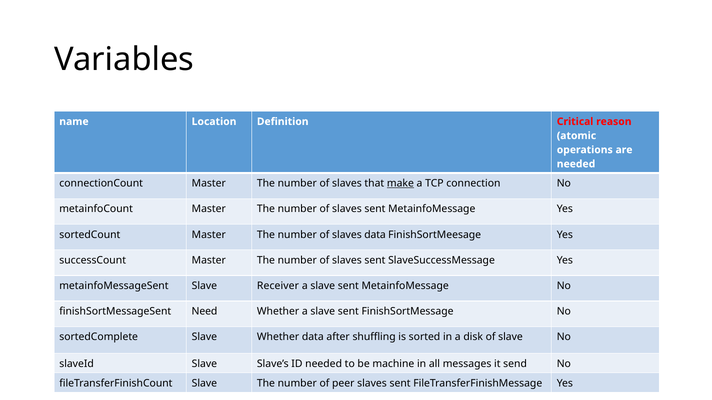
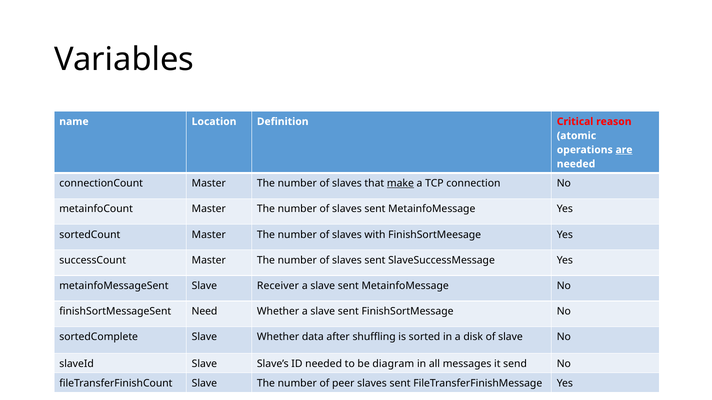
are underline: none -> present
slaves data: data -> with
machine: machine -> diagram
